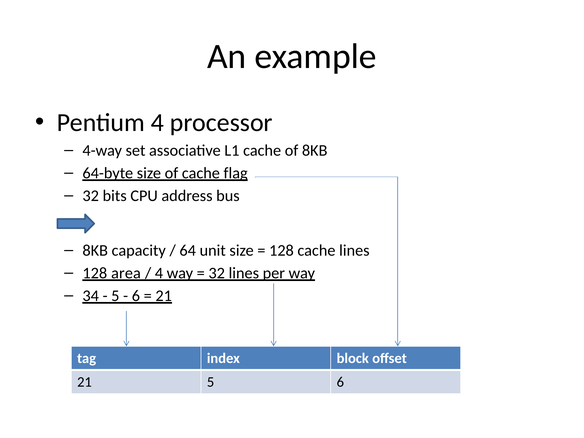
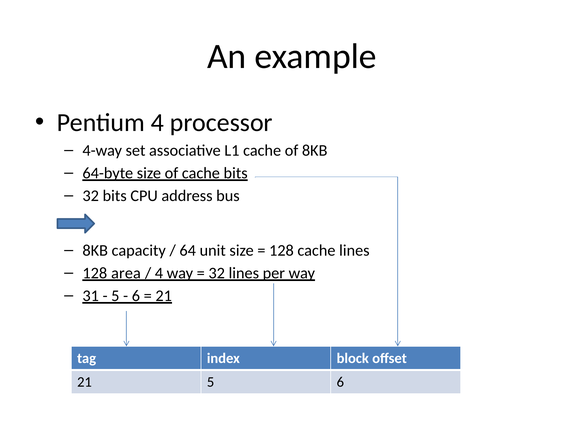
cache flag: flag -> bits
34: 34 -> 31
